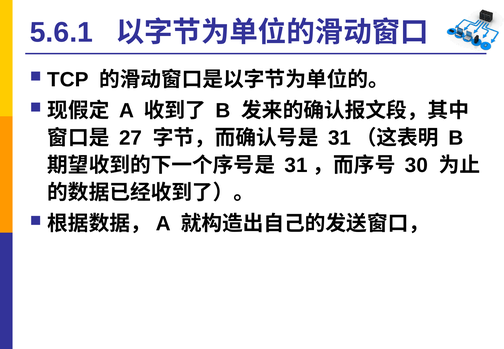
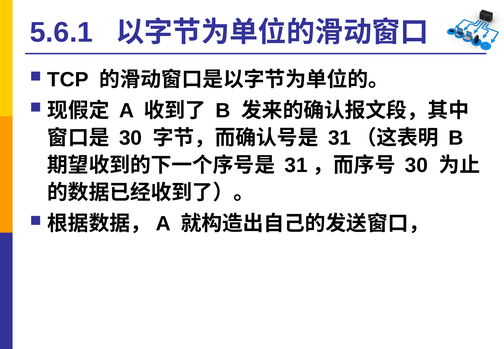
27 at (131, 138): 27 -> 30
